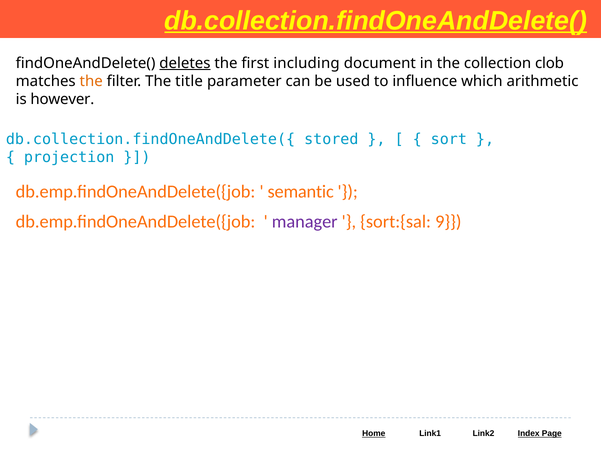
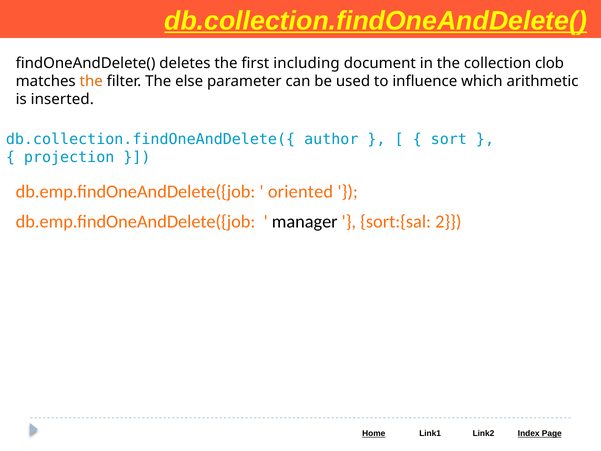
deletes underline: present -> none
title: title -> else
however: however -> inserted
stored: stored -> author
semantic: semantic -> oriented
manager colour: purple -> black
9: 9 -> 2
